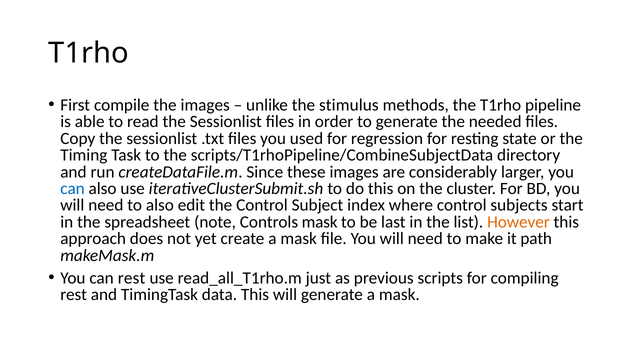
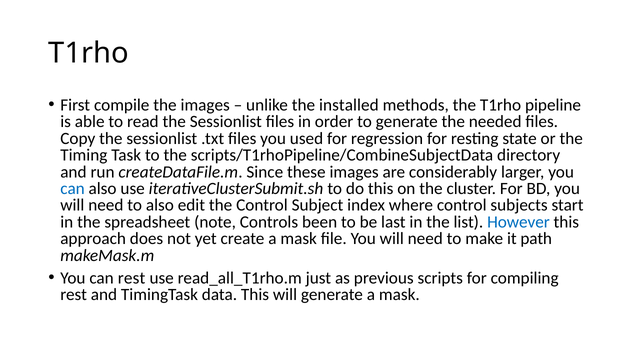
stimulus: stimulus -> installed
Controls mask: mask -> been
However colour: orange -> blue
